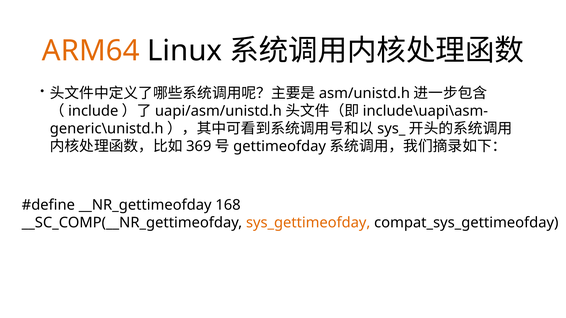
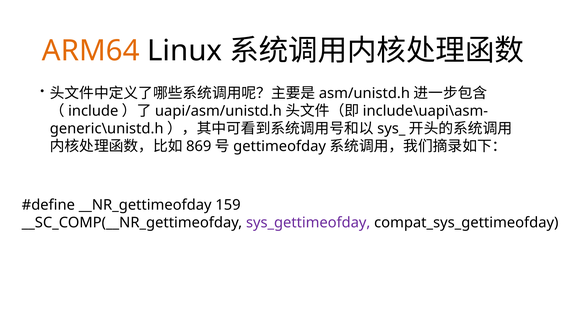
369: 369 -> 869
168: 168 -> 159
sys_gettimeofday colour: orange -> purple
